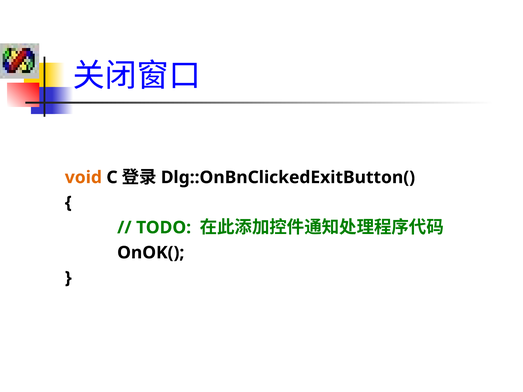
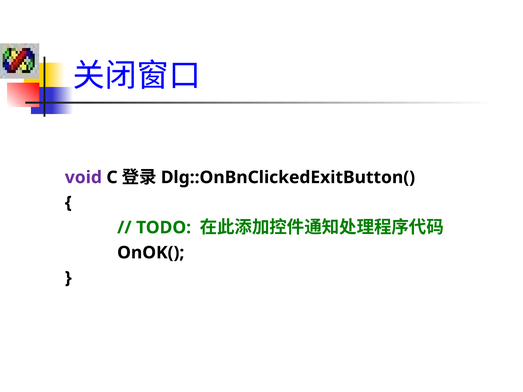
void colour: orange -> purple
